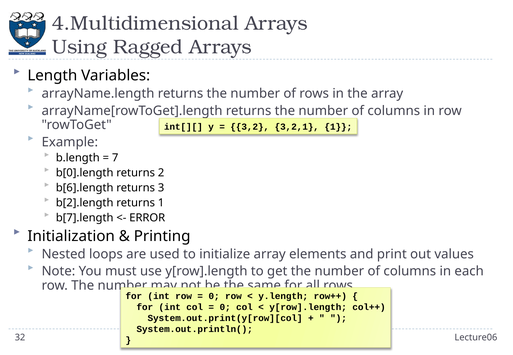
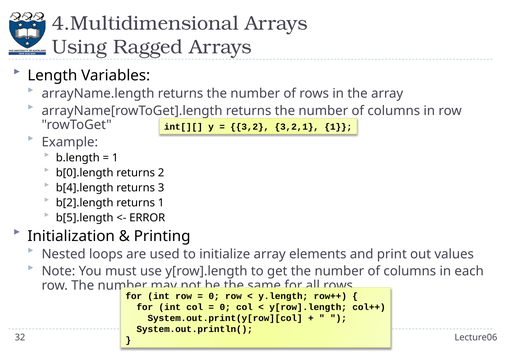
7 at (115, 158): 7 -> 1
b[6].length: b[6].length -> b[4].length
b[7].length: b[7].length -> b[5].length
